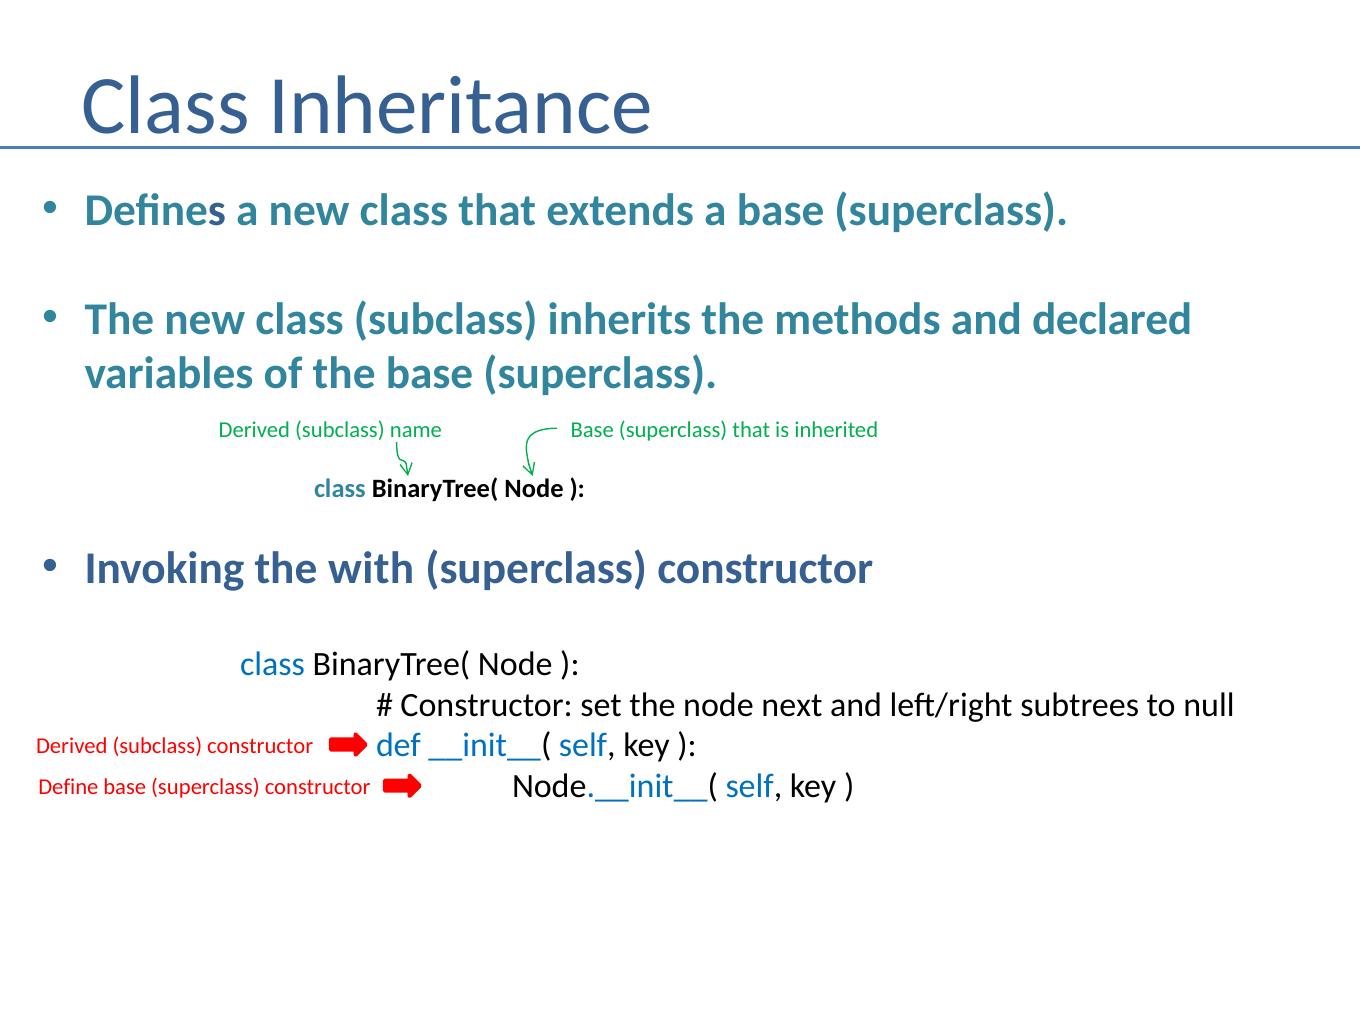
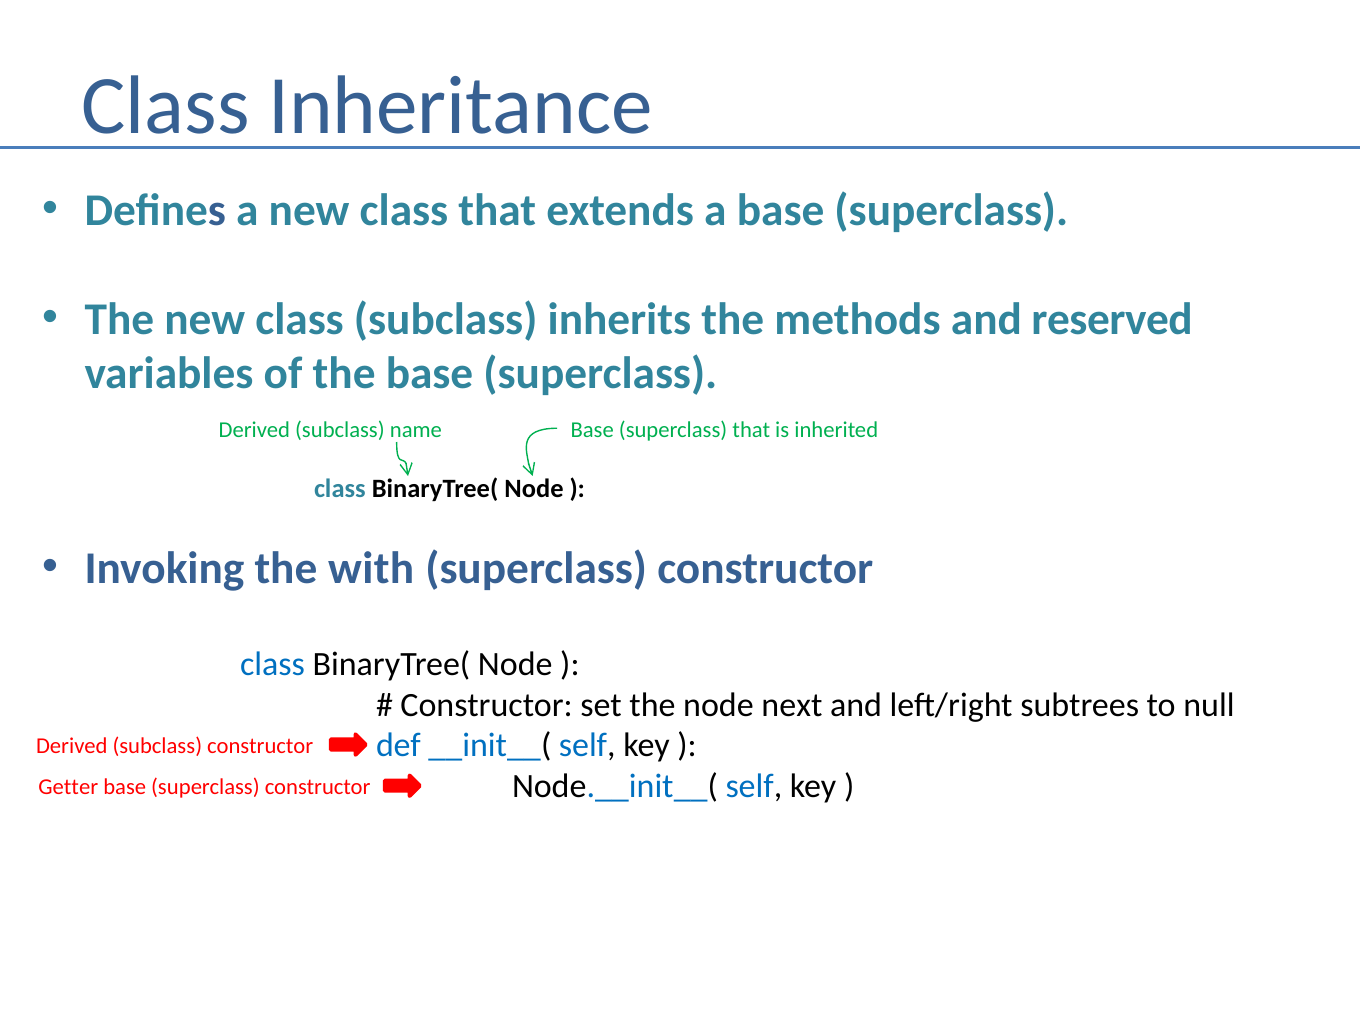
declared: declared -> reserved
Define: Define -> Getter
